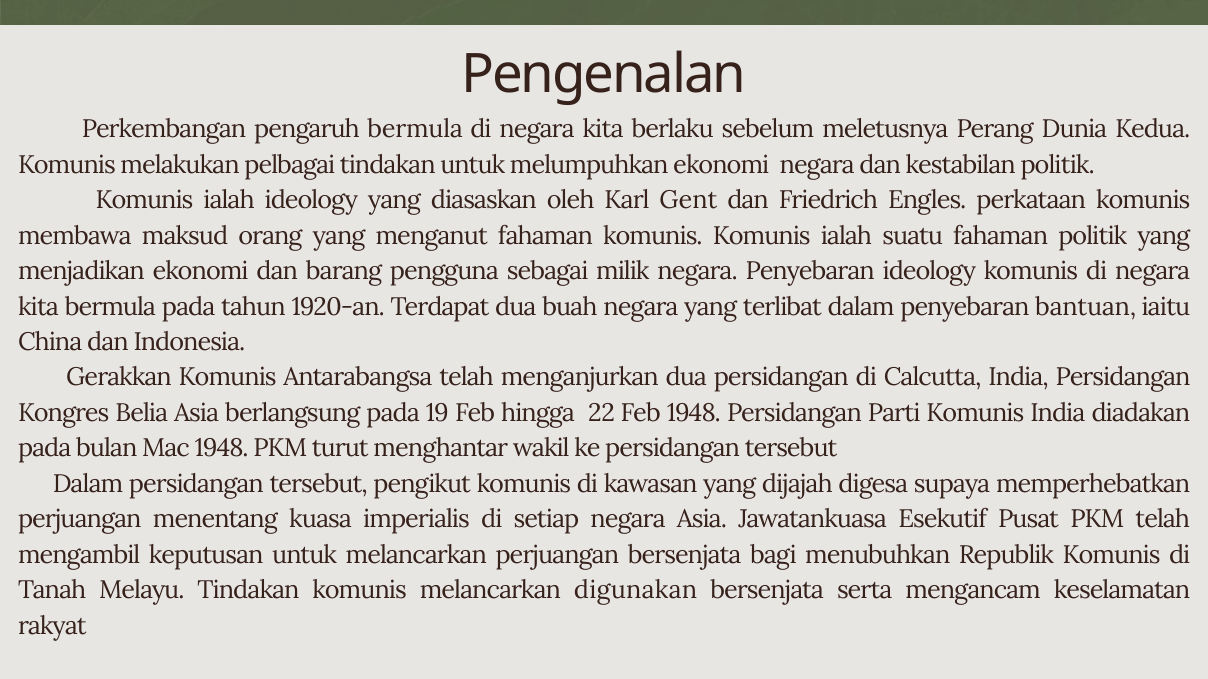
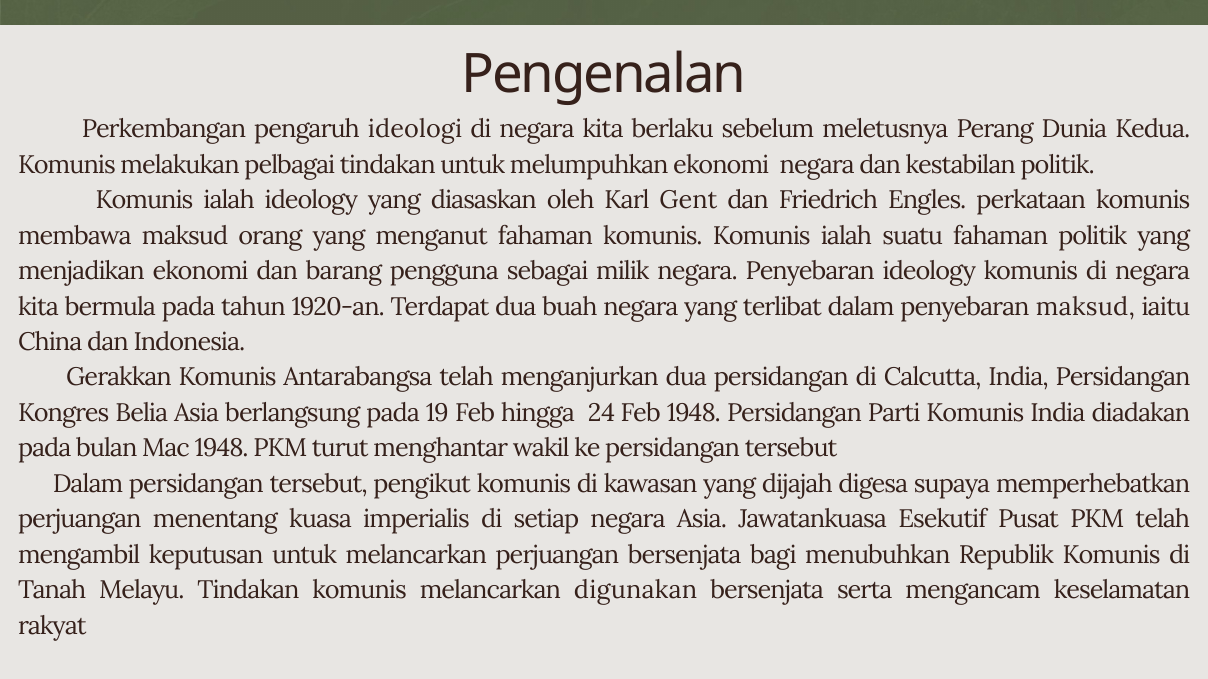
pengaruh bermula: bermula -> ideologi
penyebaran bantuan: bantuan -> maksud
22: 22 -> 24
